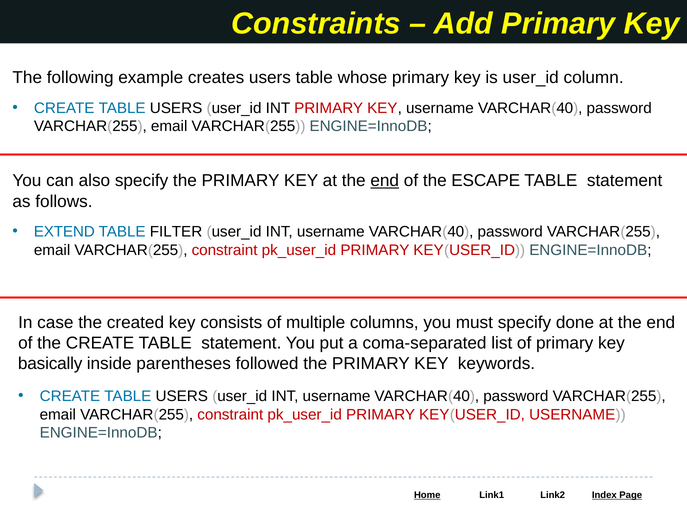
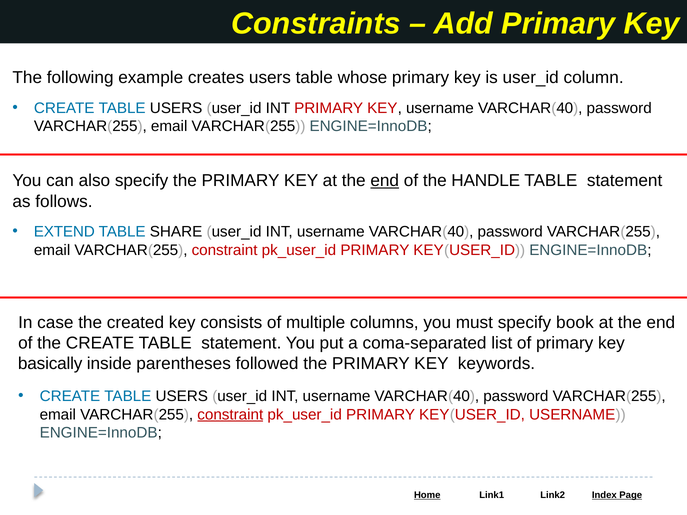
ESCAPE: ESCAPE -> HANDLE
FILTER: FILTER -> SHARE
done: done -> book
constraint at (230, 415) underline: none -> present
